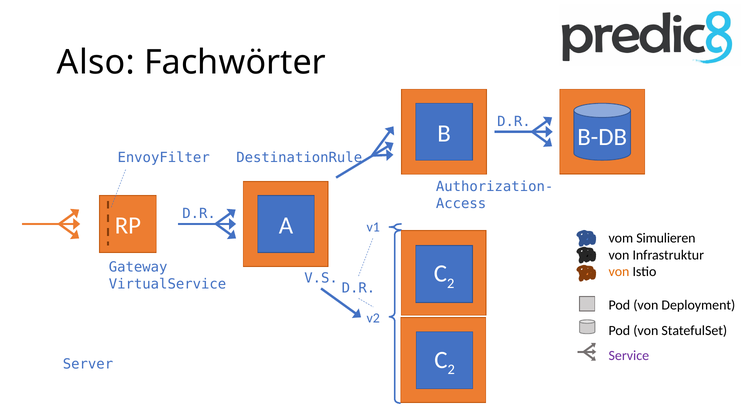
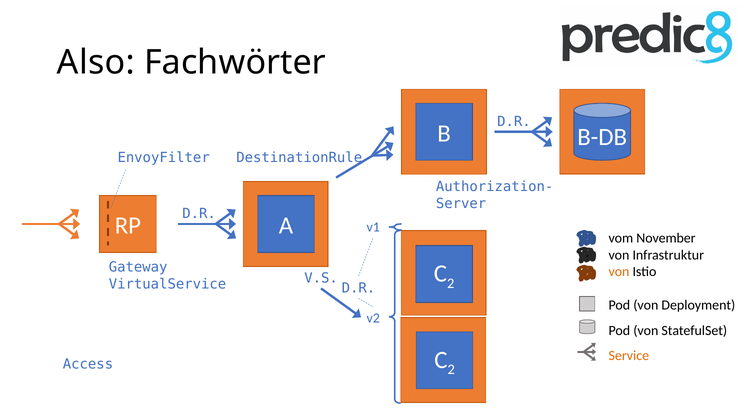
Access: Access -> Server
Simulieren: Simulieren -> November
Service colour: purple -> orange
Server: Server -> Access
